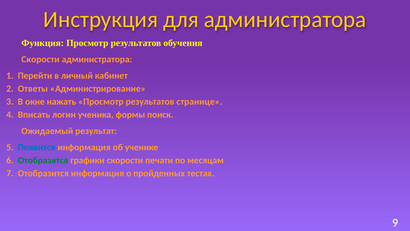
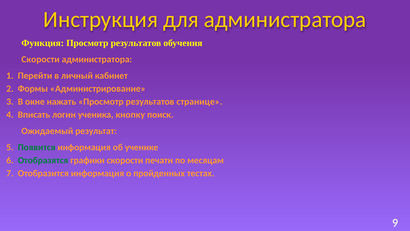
Ответы: Ответы -> Формы
формы: формы -> кнопку
Появится colour: blue -> green
